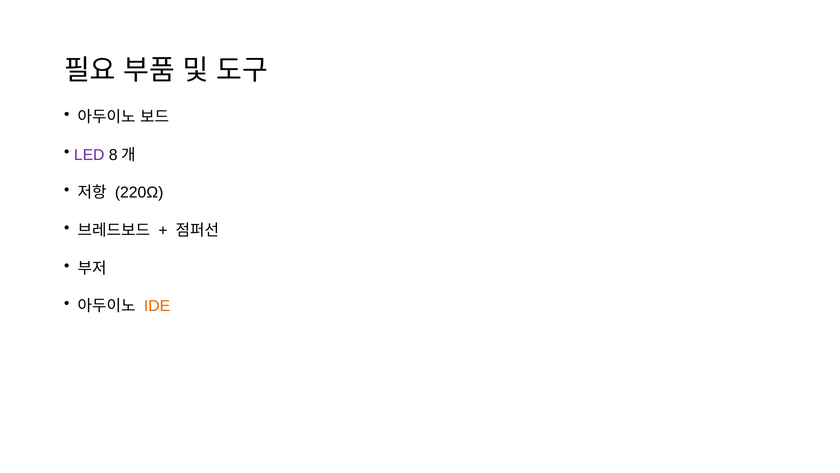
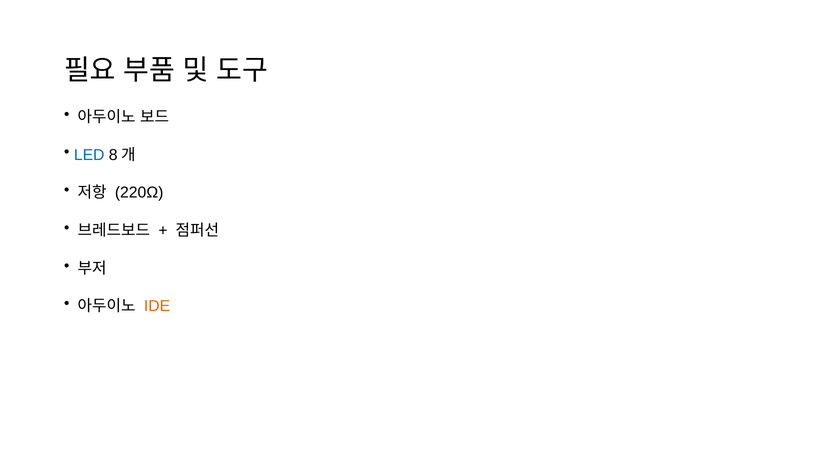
LED colour: purple -> blue
